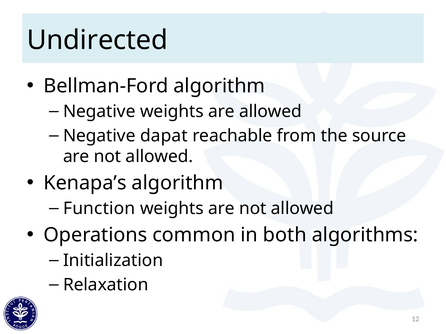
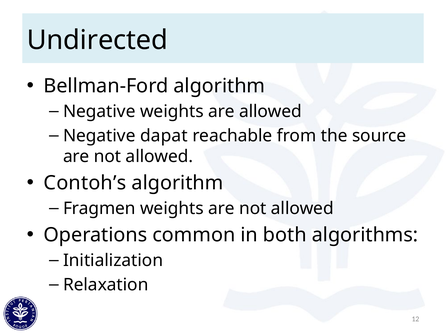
Kenapa’s: Kenapa’s -> Contoh’s
Function: Function -> Fragmen
